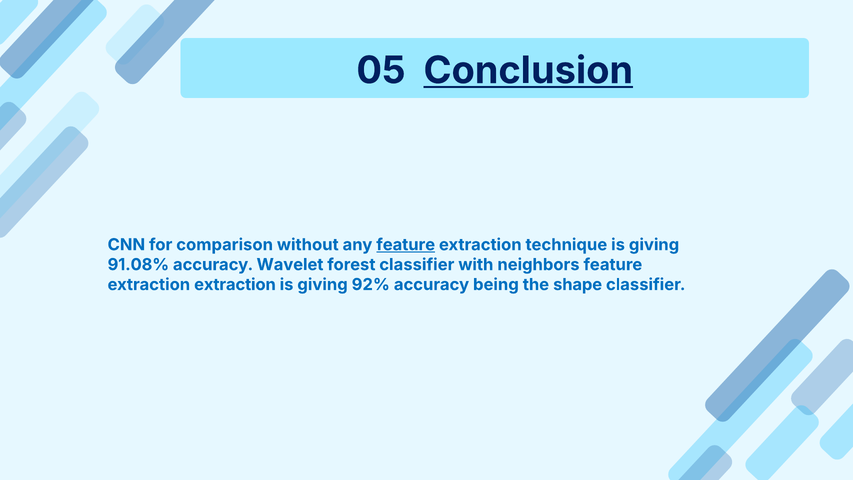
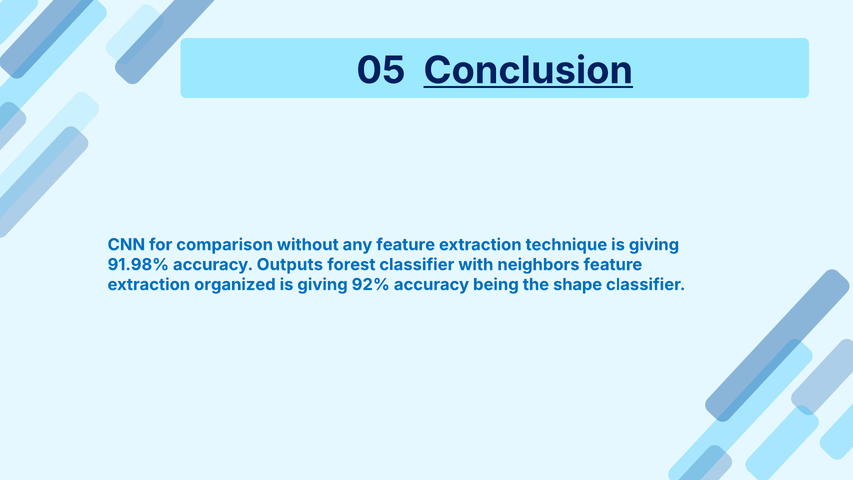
feature at (406, 245) underline: present -> none
91.08%: 91.08% -> 91.98%
Wavelet: Wavelet -> Outputs
extraction extraction: extraction -> organized
